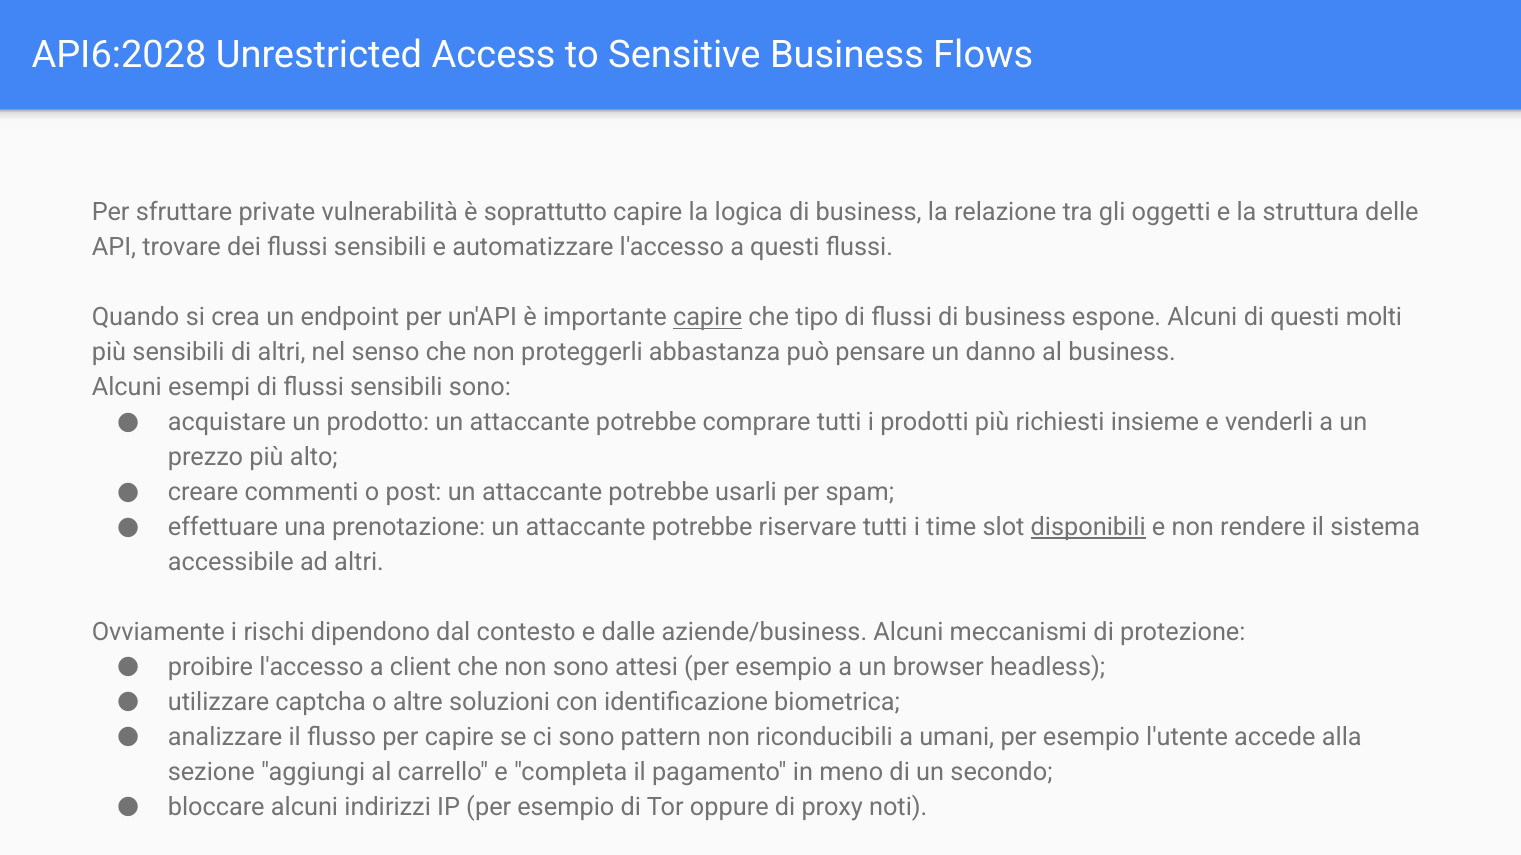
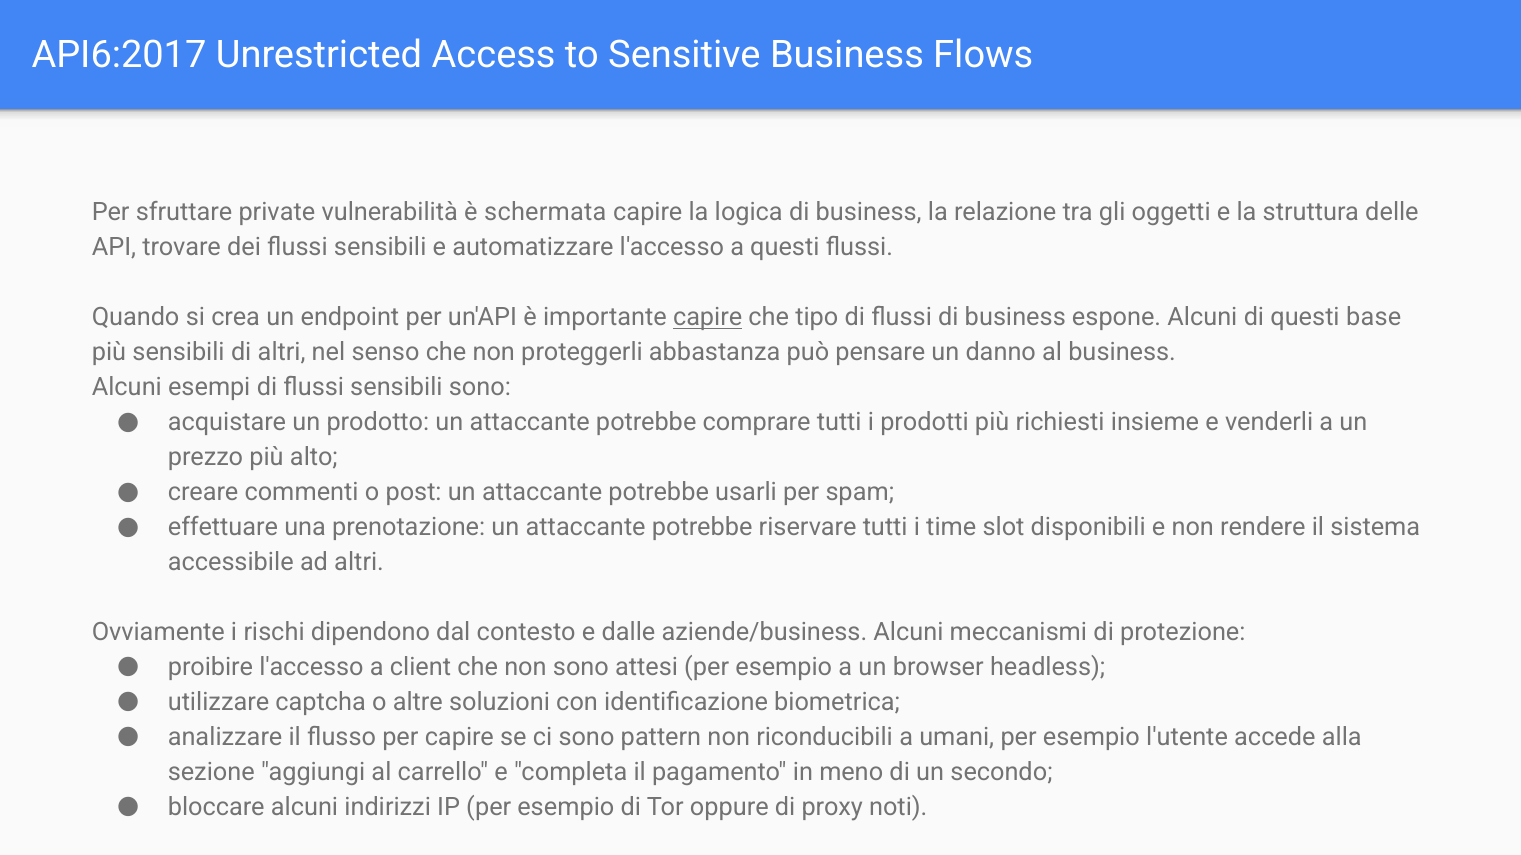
API6:2028: API6:2028 -> API6:2017
soprattutto: soprattutto -> schermata
molti: molti -> base
disponibili underline: present -> none
